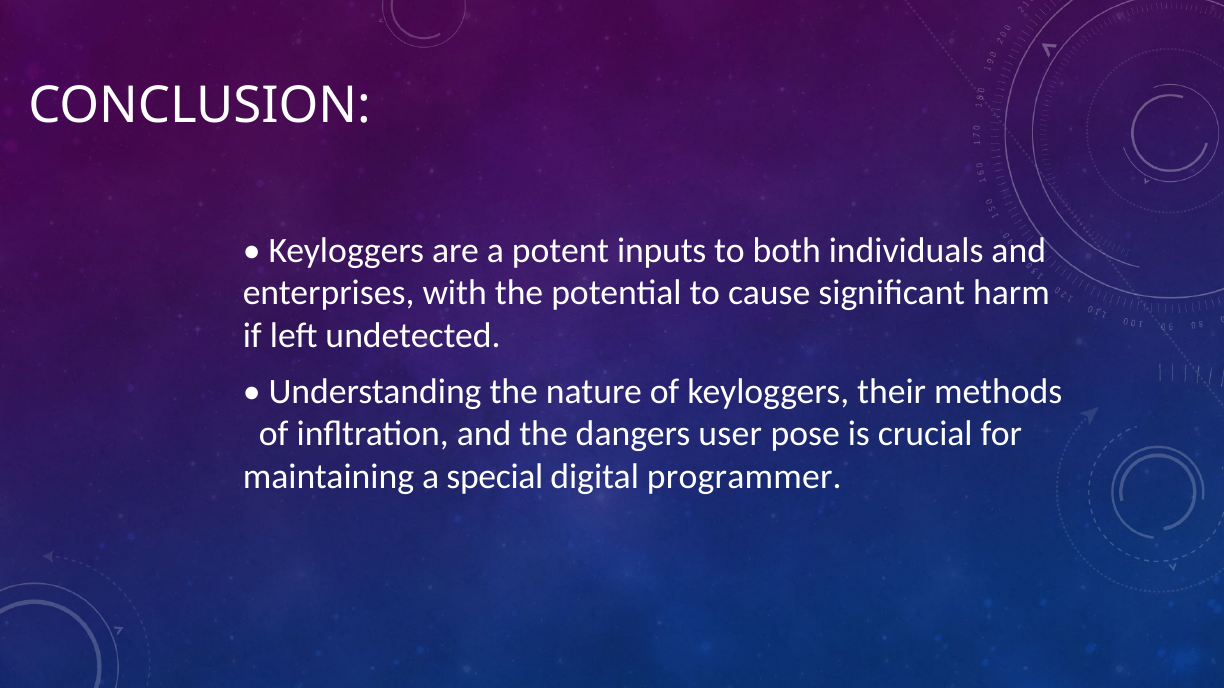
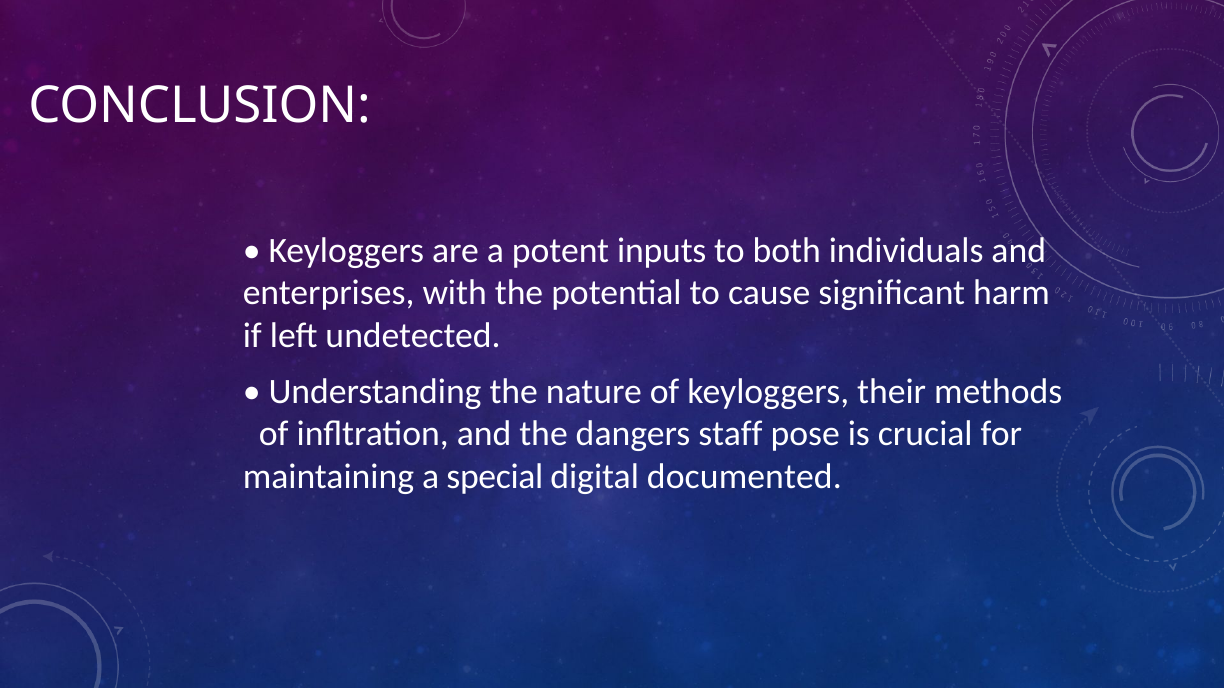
user: user -> staff
programmer: programmer -> documented
